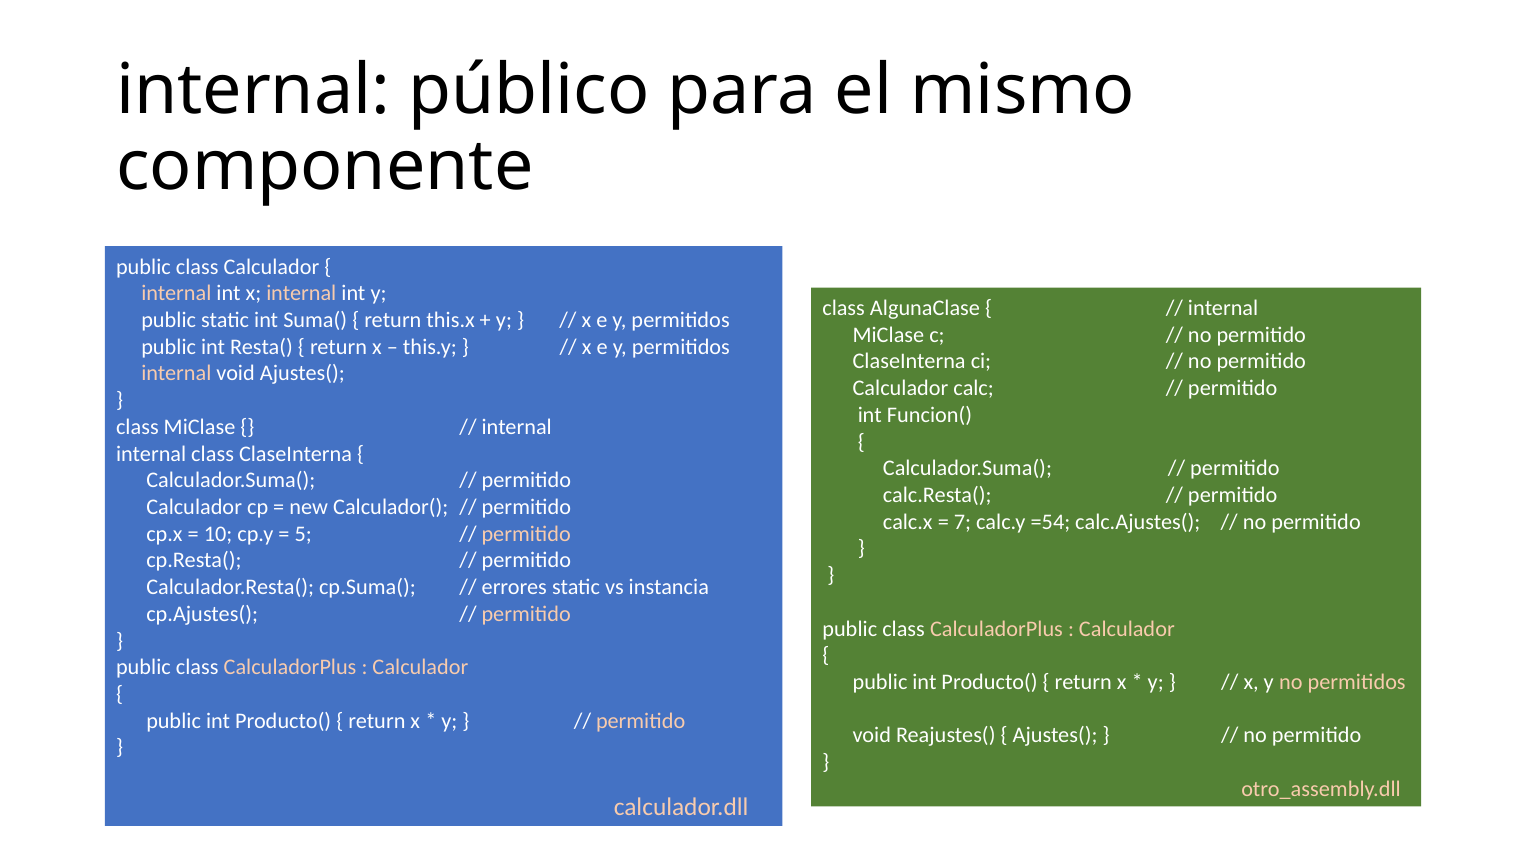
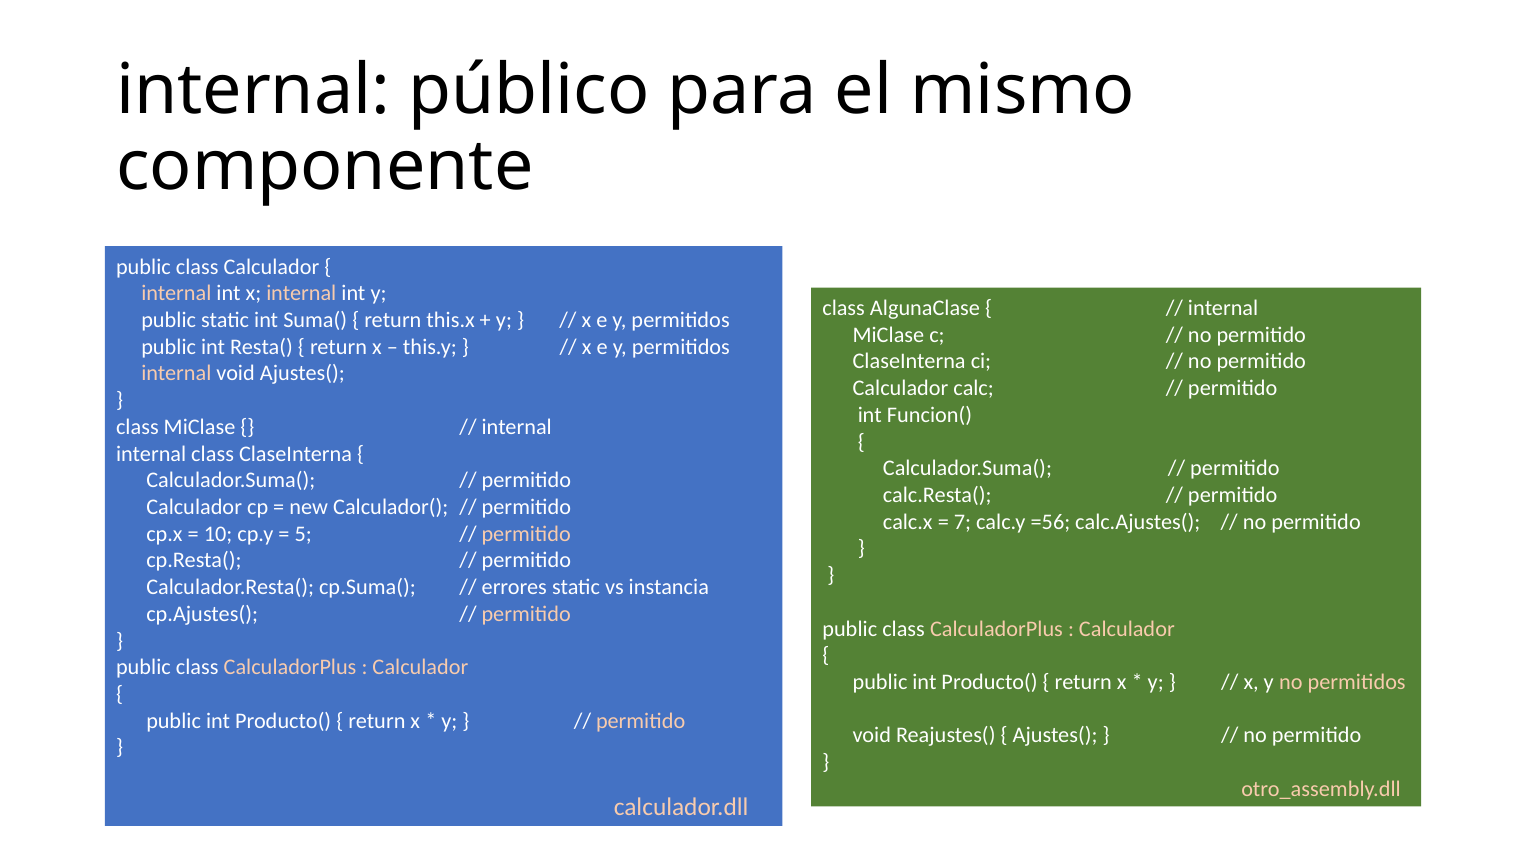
=54: =54 -> =56
